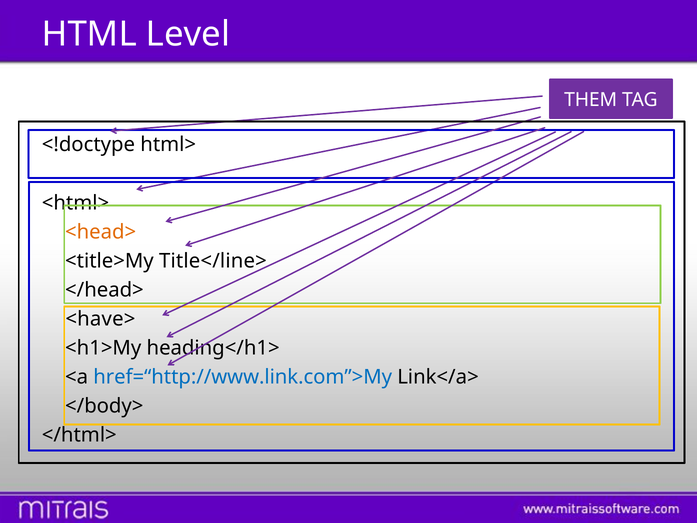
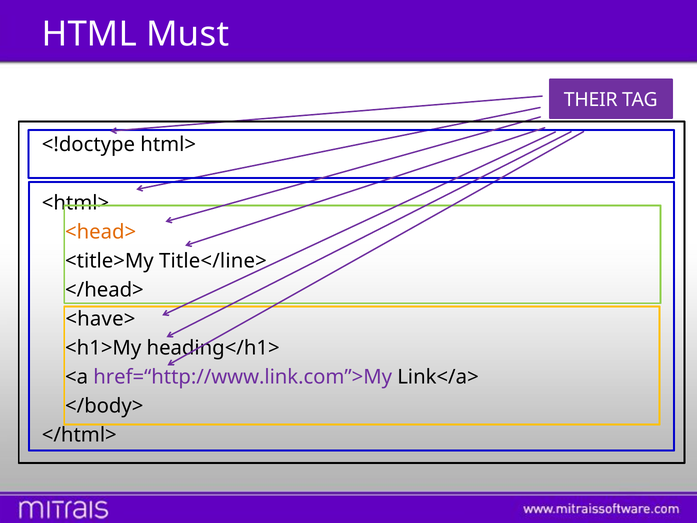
Level: Level -> Must
THEM: THEM -> THEIR
href=“http://www.link.com”>My colour: blue -> purple
